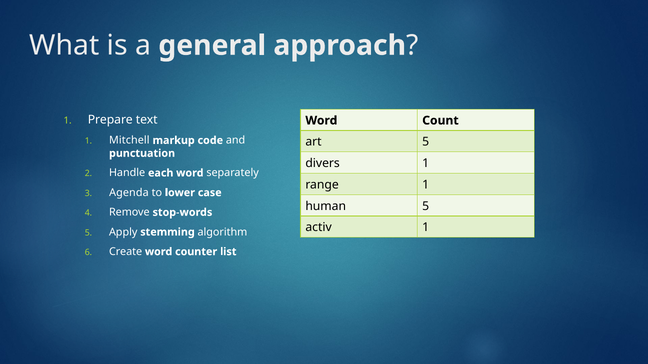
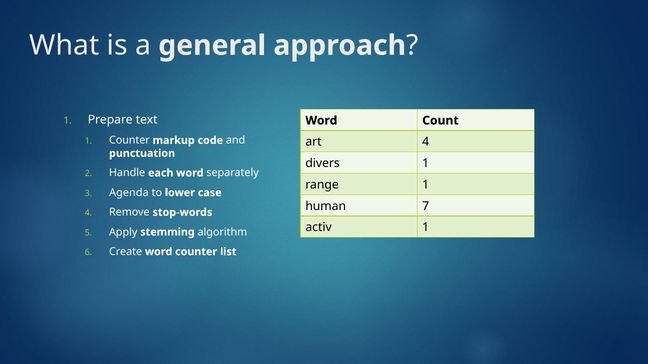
art 5: 5 -> 4
1 Mitchell: Mitchell -> Counter
human 5: 5 -> 7
